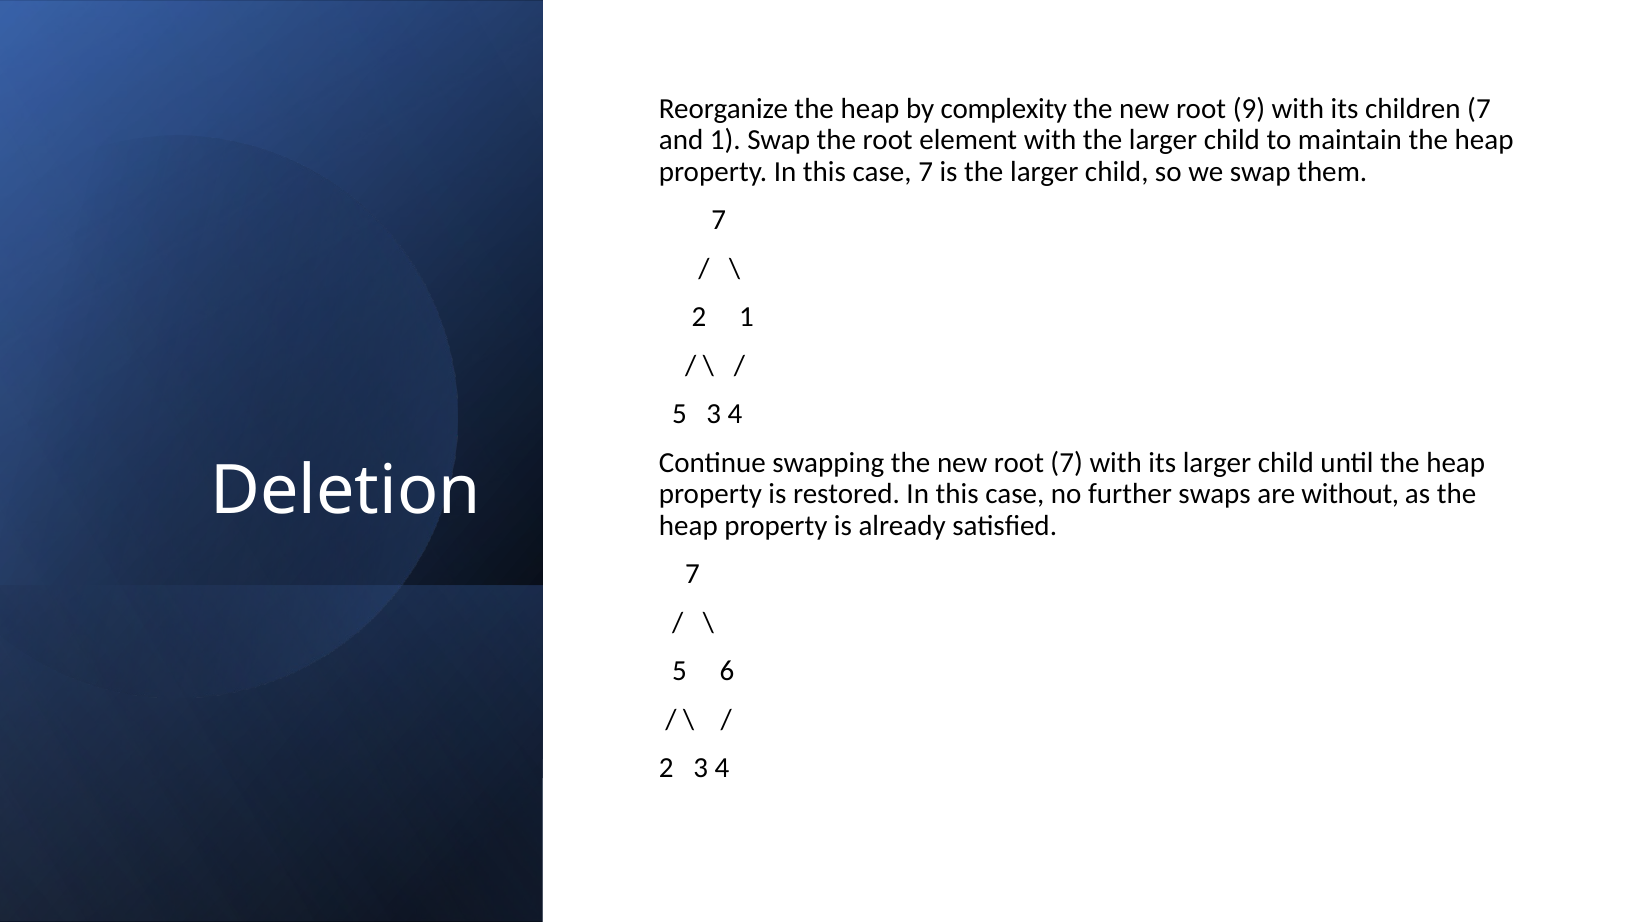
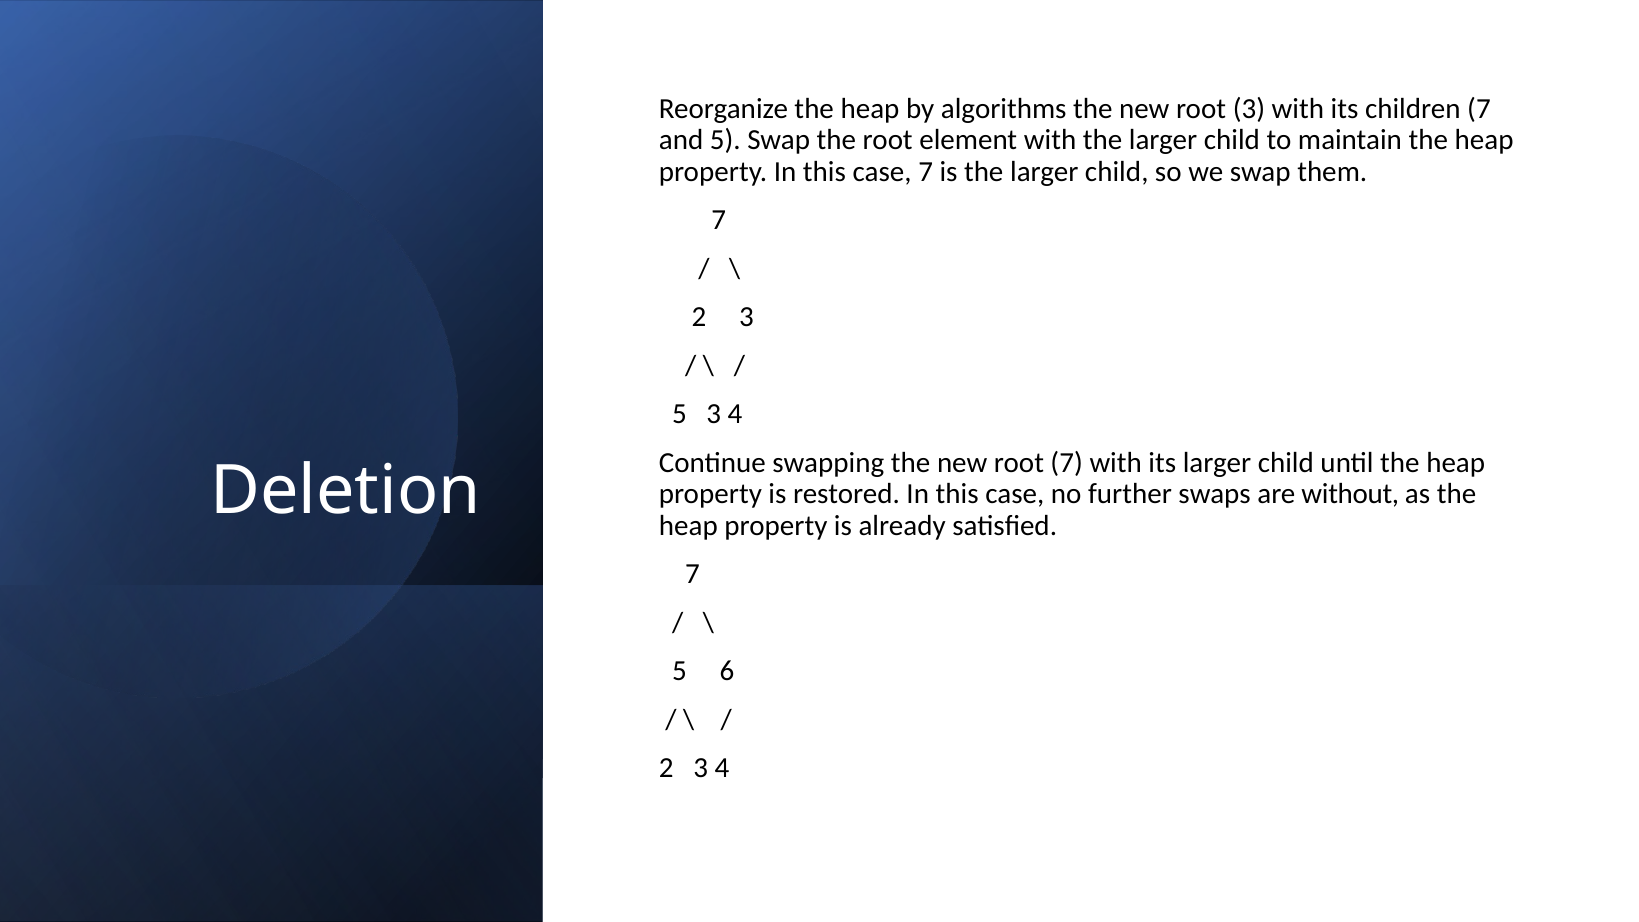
complexity: complexity -> algorithms
root 9: 9 -> 3
and 1: 1 -> 5
1 at (747, 317): 1 -> 3
